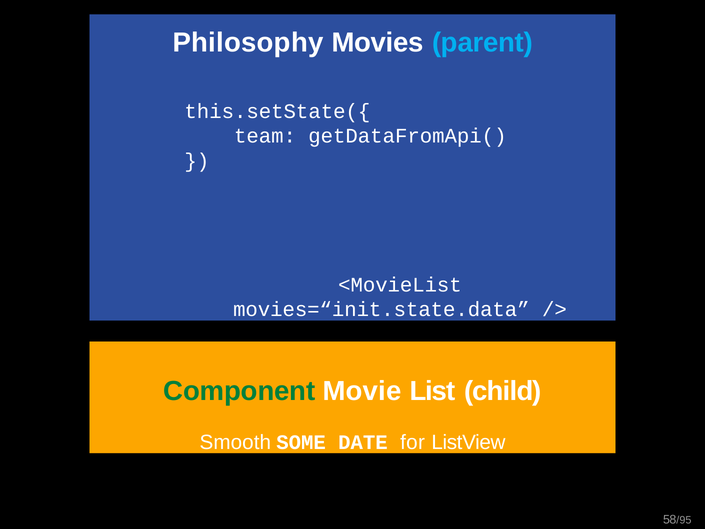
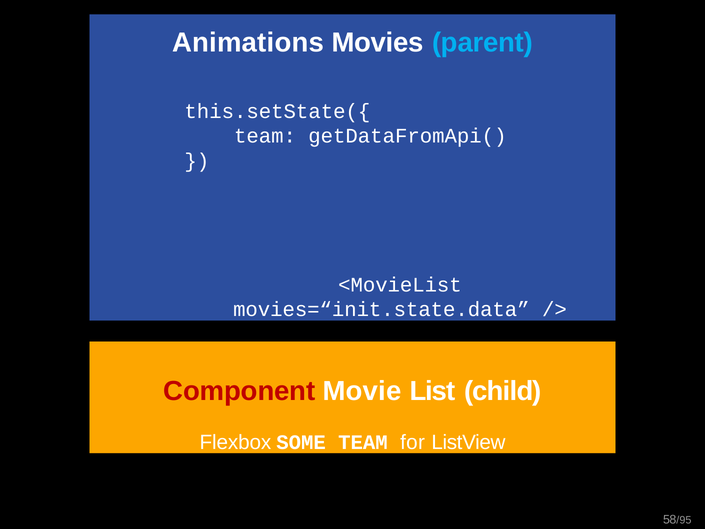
Philosophy: Philosophy -> Animations
Component colour: green -> red
Smooth: Smooth -> Flexbox
SOME DATE: DATE -> TEAM
